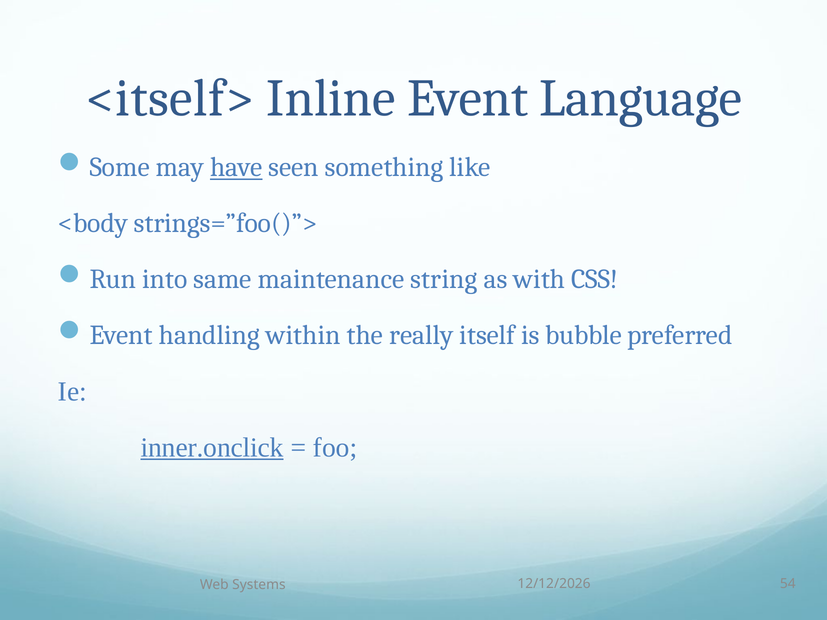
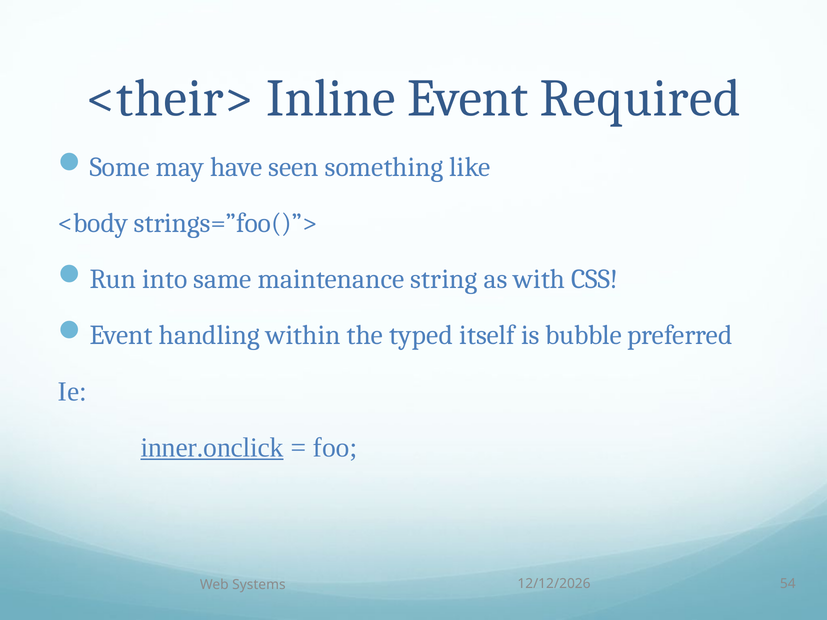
<itself>: <itself> -> <their>
Language: Language -> Required
have underline: present -> none
really: really -> typed
